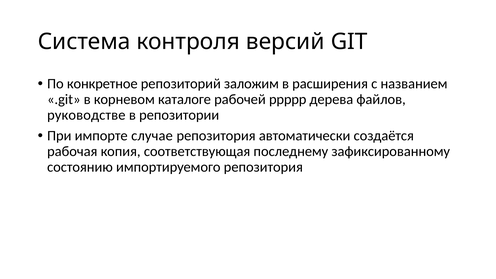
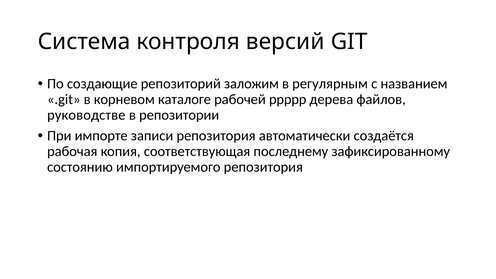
конкретное: конкретное -> создающие
расширения: расширения -> регулярным
случае: случае -> записи
